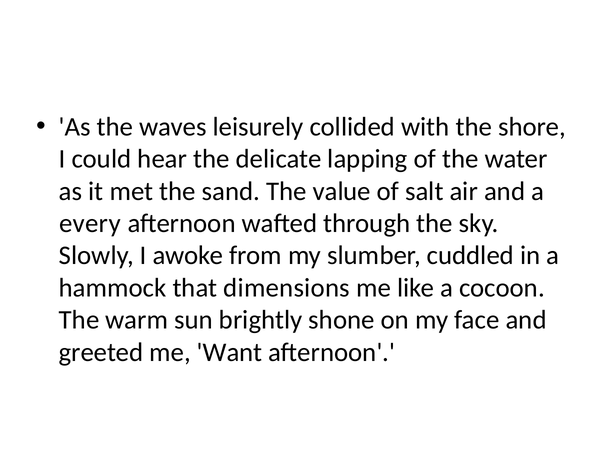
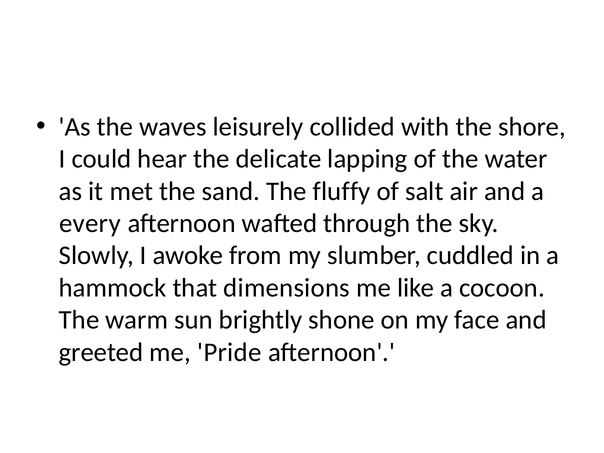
value: value -> fluffy
Want: Want -> Pride
